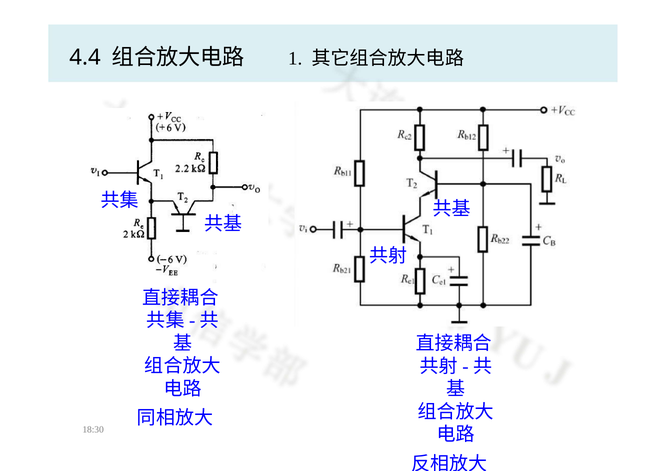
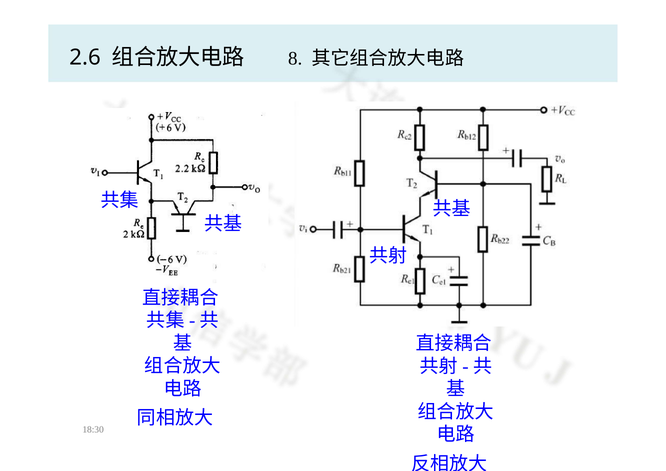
4.4: 4.4 -> 2.6
1: 1 -> 8
